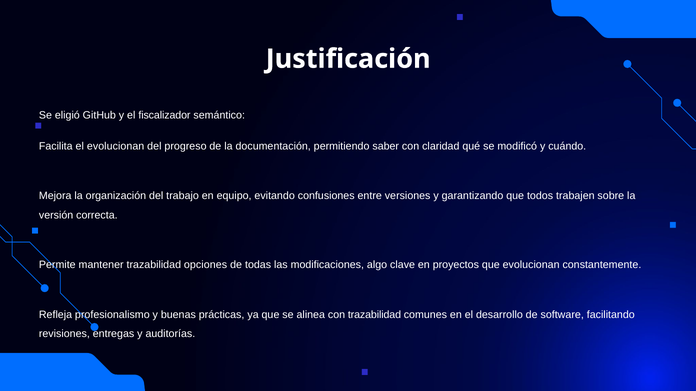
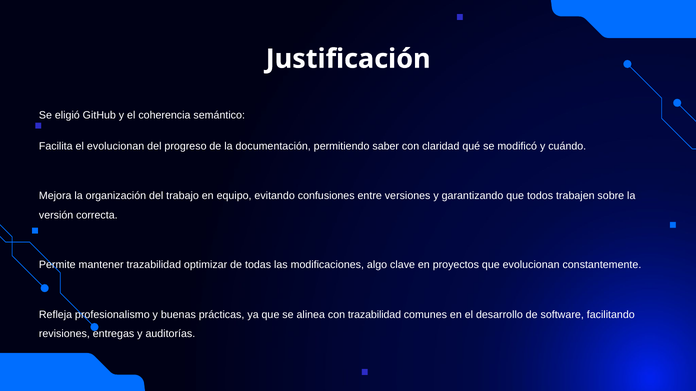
fiscalizador: fiscalizador -> coherencia
opciones: opciones -> optimizar
